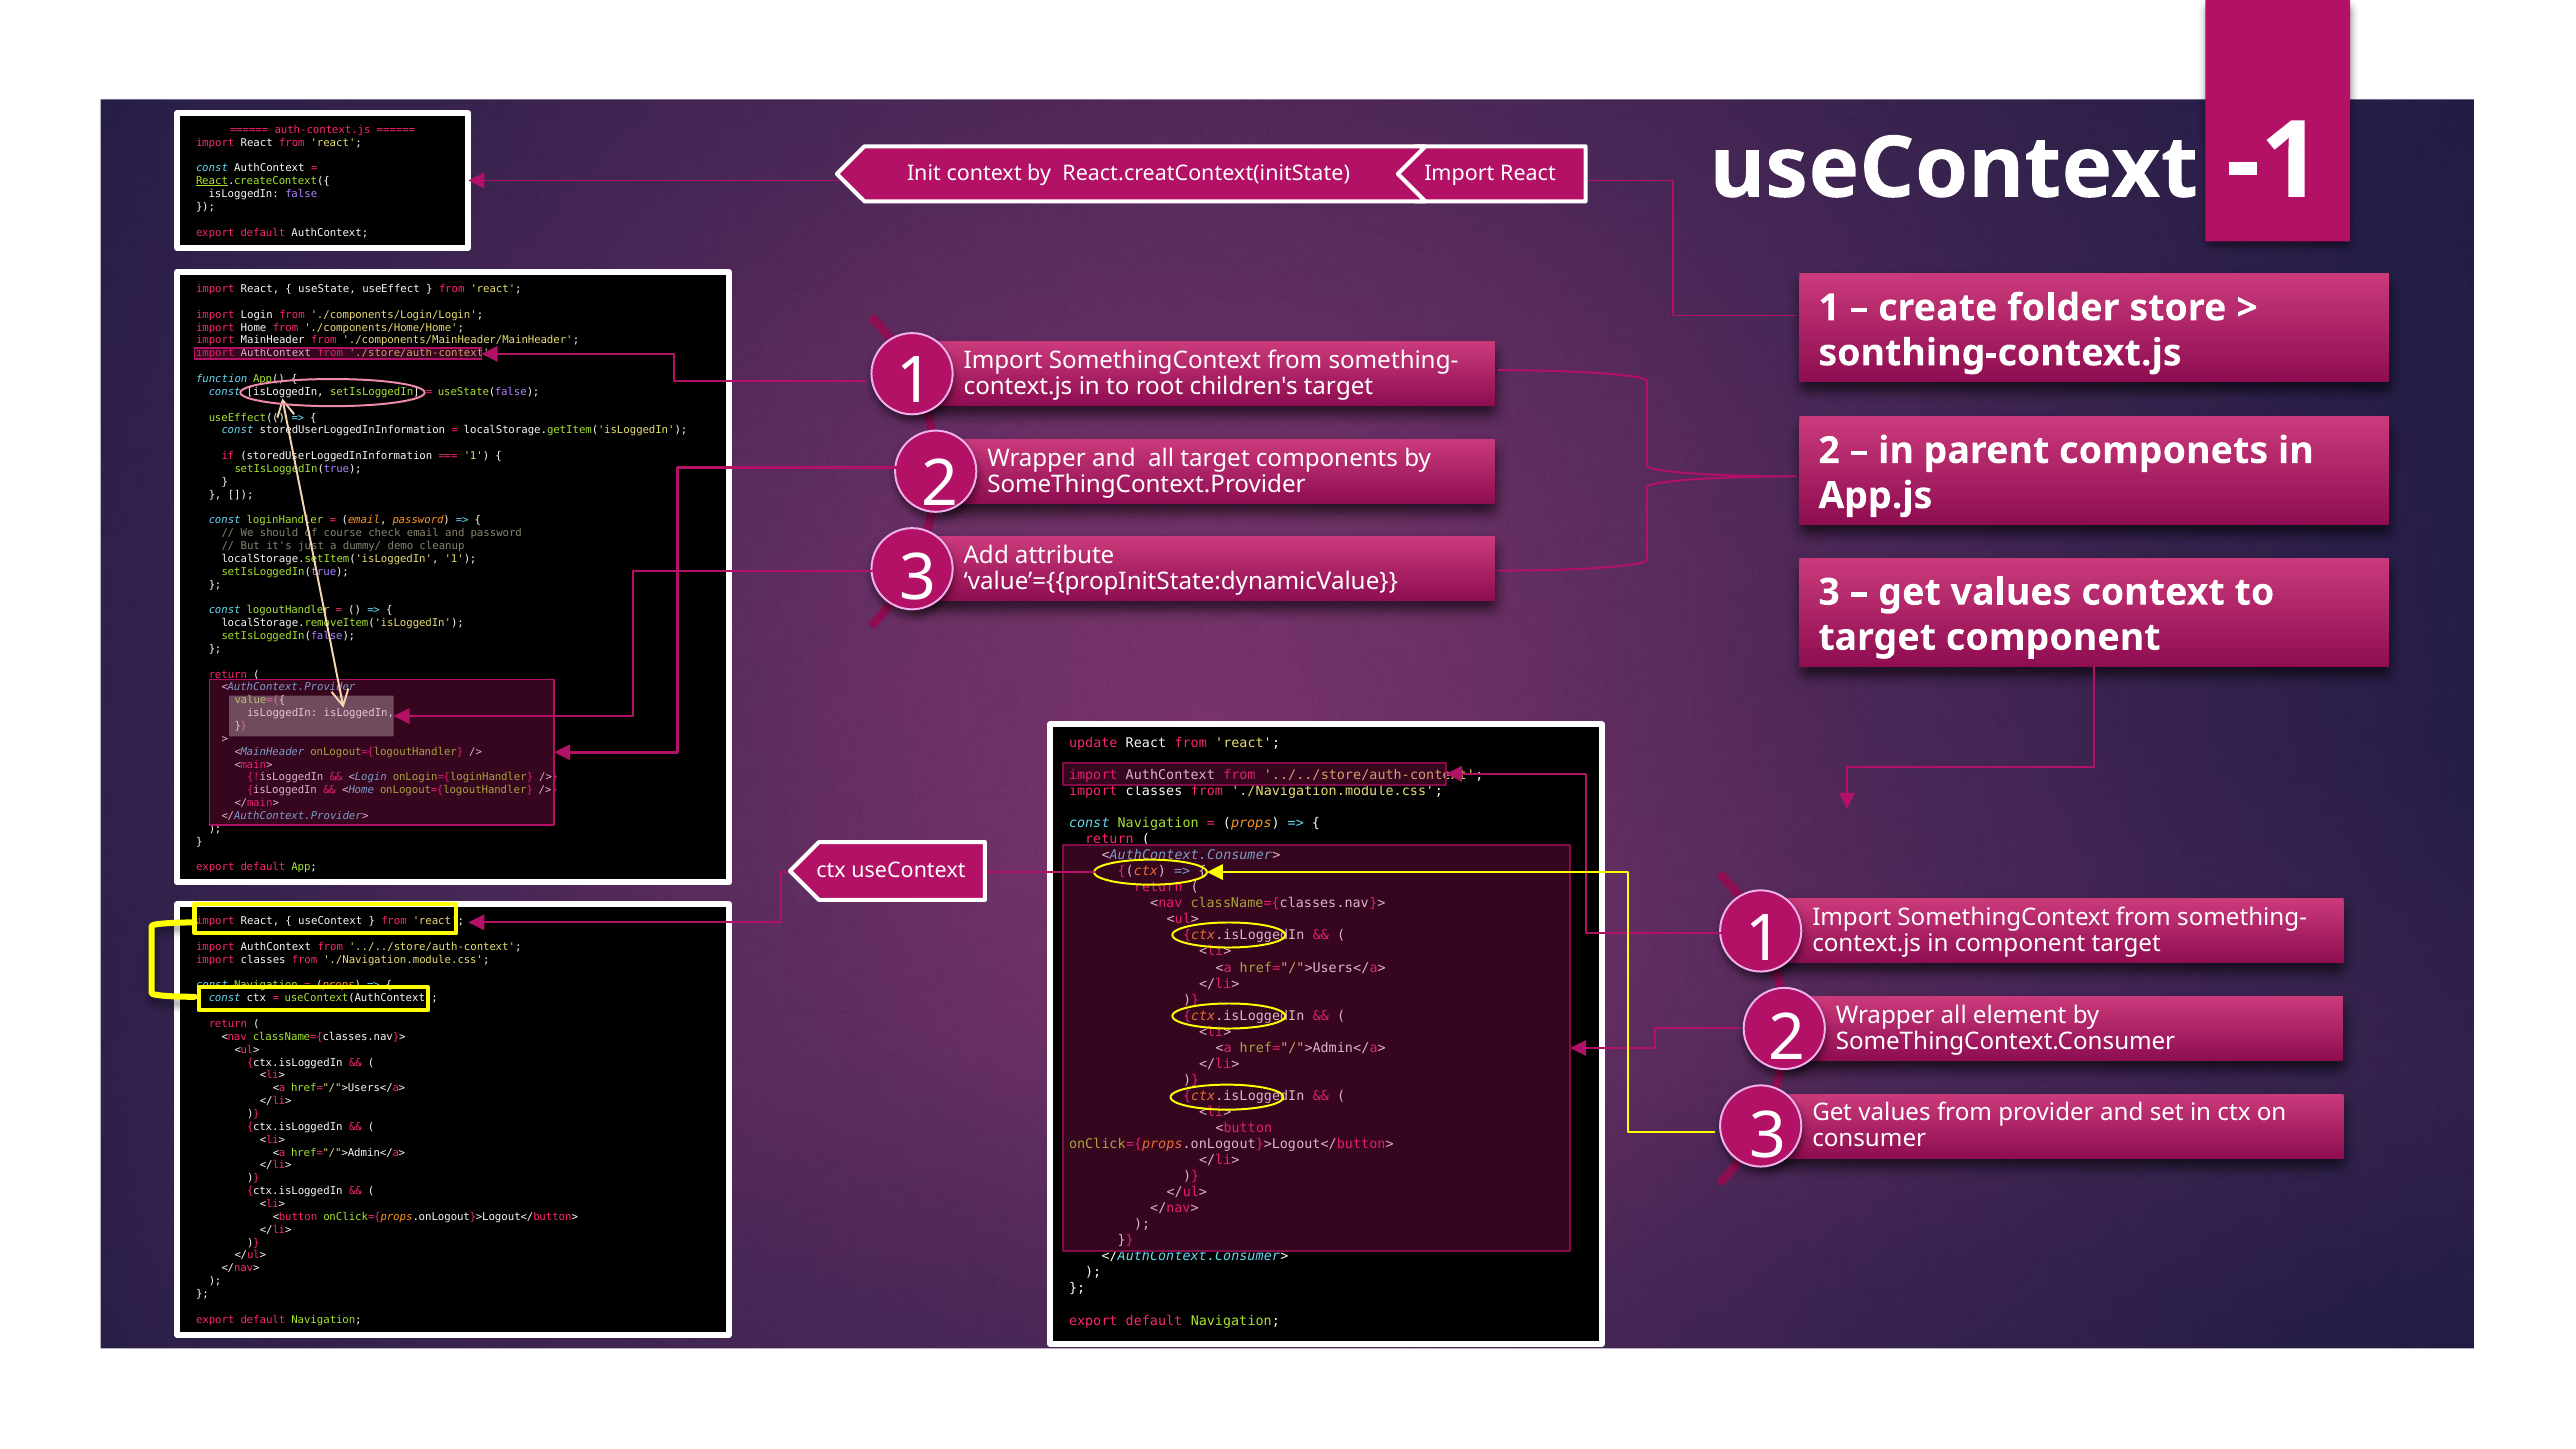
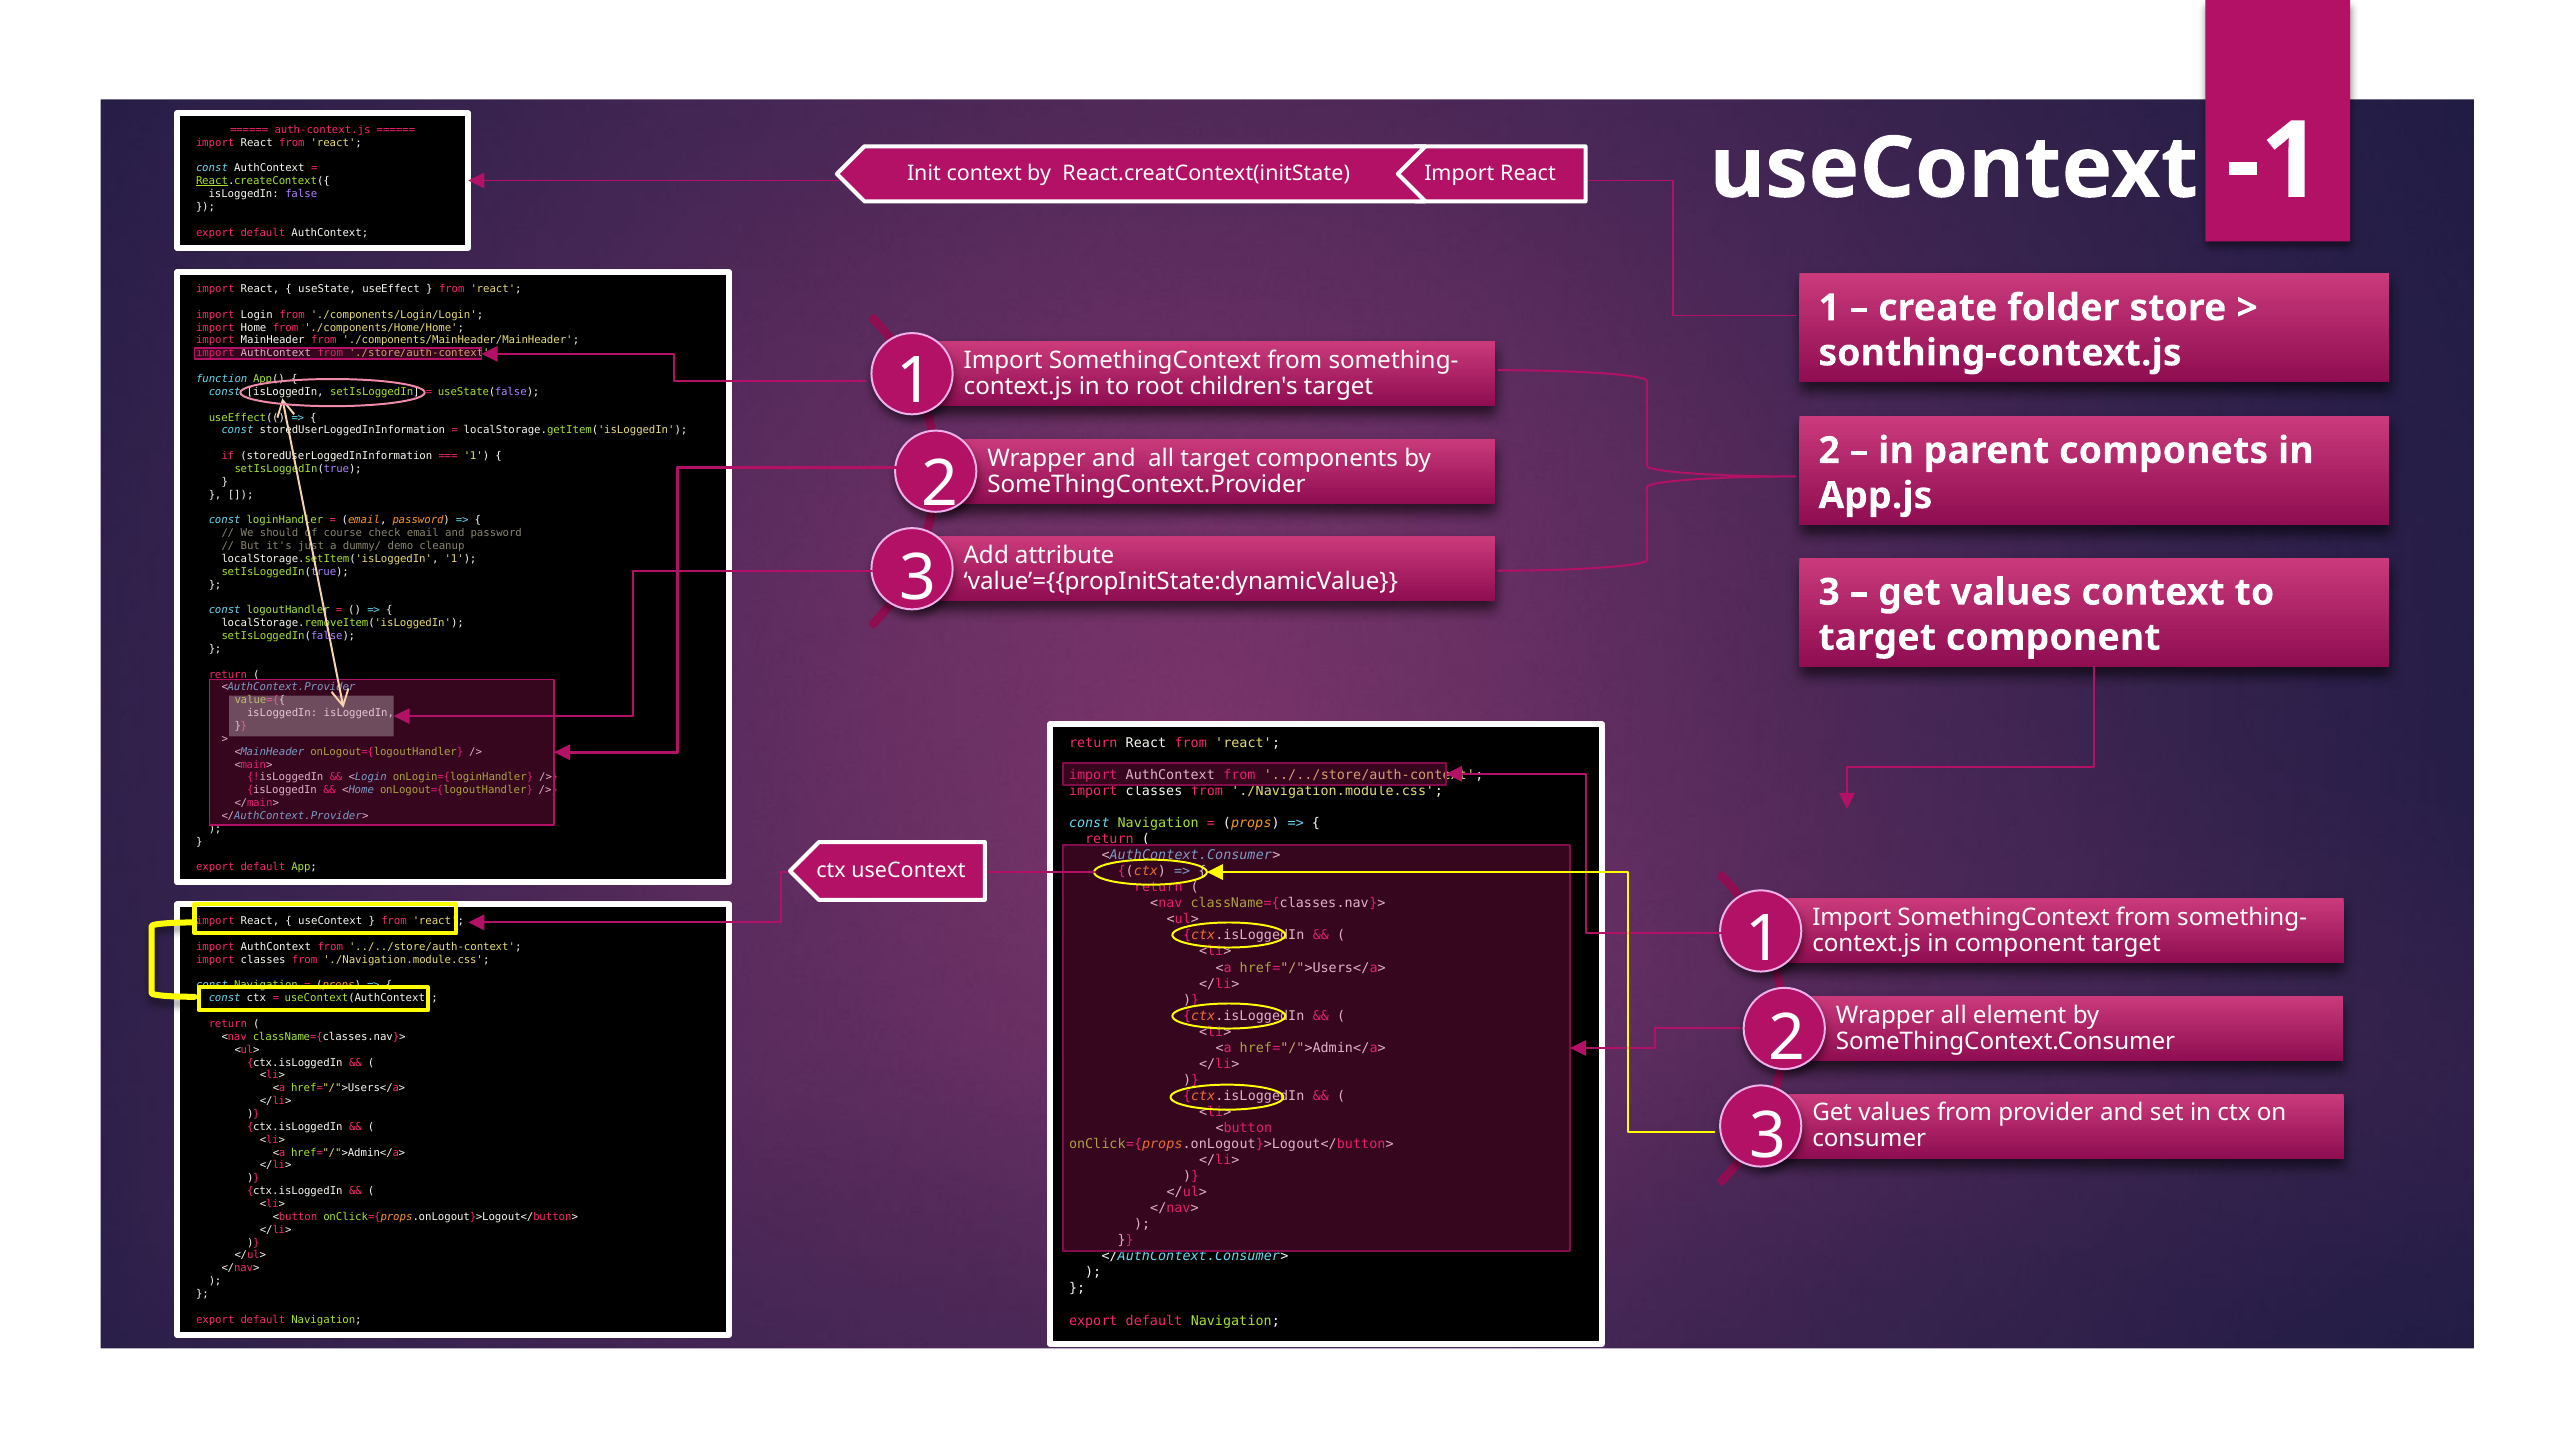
update at (1093, 743): update -> return
